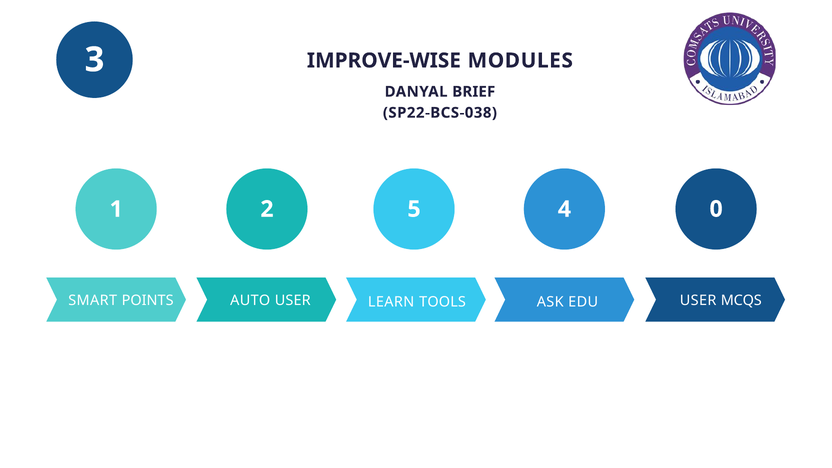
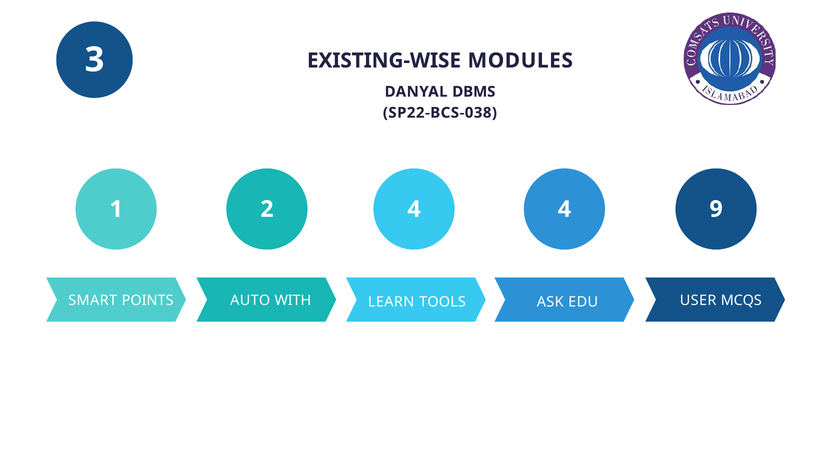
IMPROVE-WISE: IMPROVE-WISE -> EXISTING-WISE
BRIEF: BRIEF -> DBMS
2 5: 5 -> 4
0: 0 -> 9
AUTO USER: USER -> WITH
